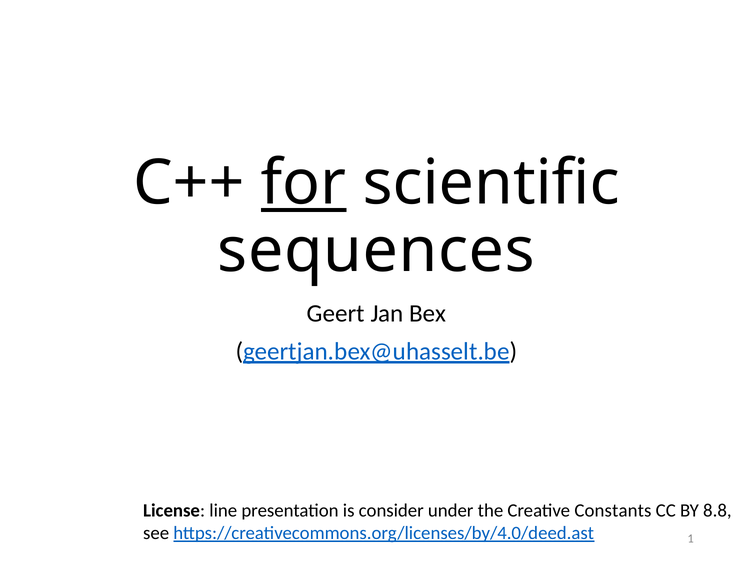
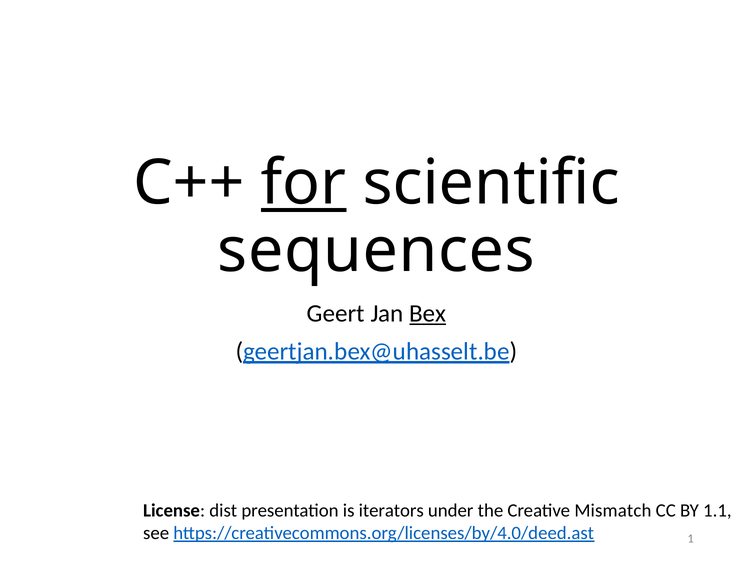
Bex underline: none -> present
line: line -> dist
consider: consider -> iterators
Constants: Constants -> Mismatch
8.8: 8.8 -> 1.1
